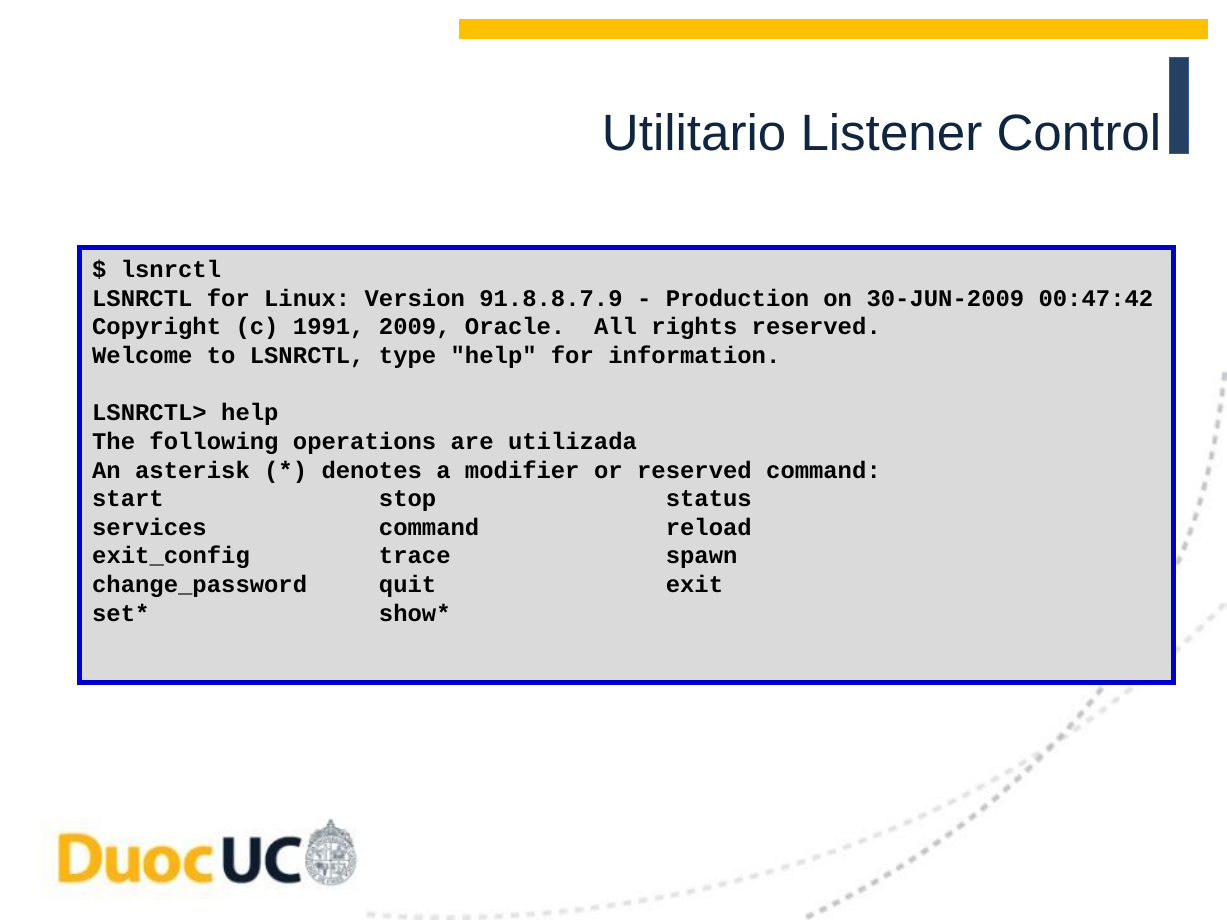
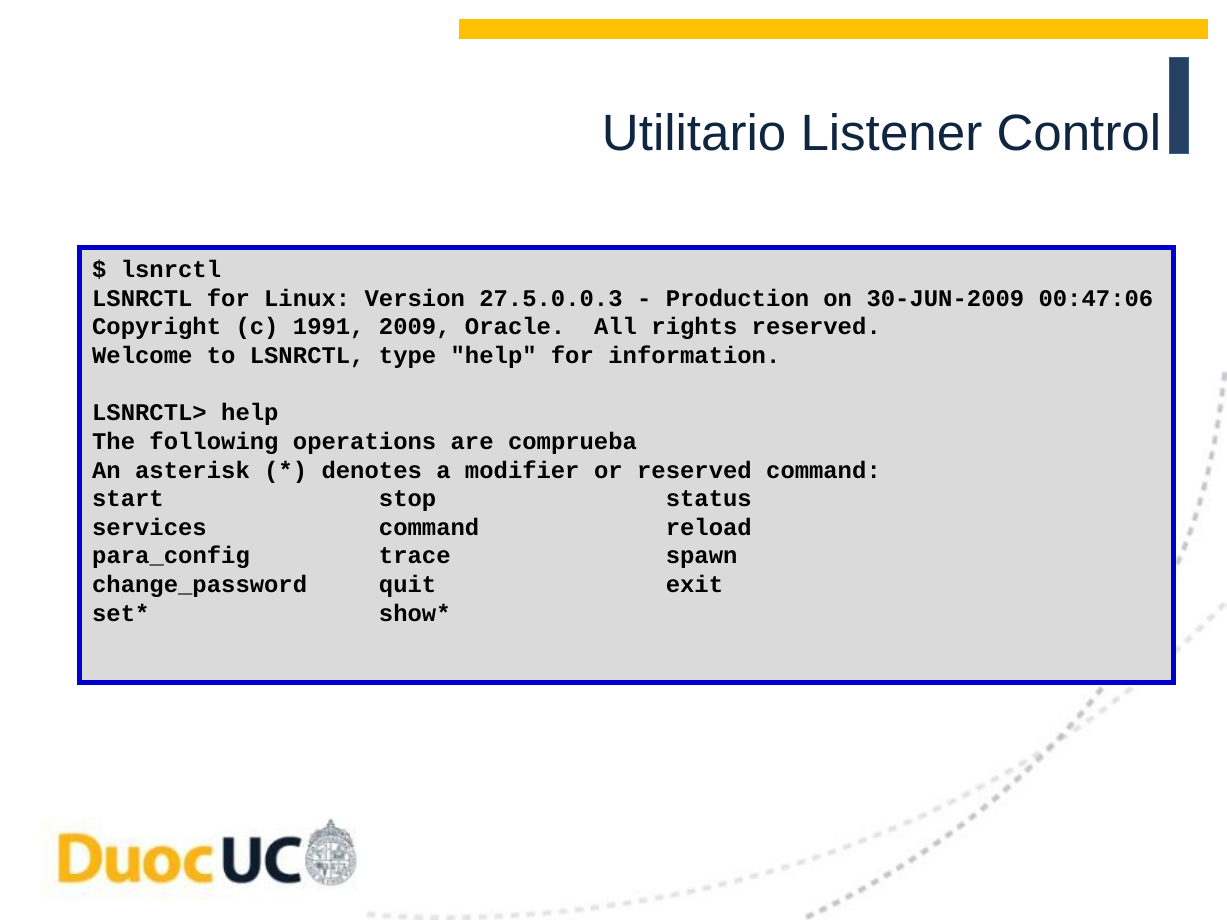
91.8.8.7.9: 91.8.8.7.9 -> 27.5.0.0.3
00:47:42: 00:47:42 -> 00:47:06
utilizada: utilizada -> comprueba
exit_config: exit_config -> para_config
